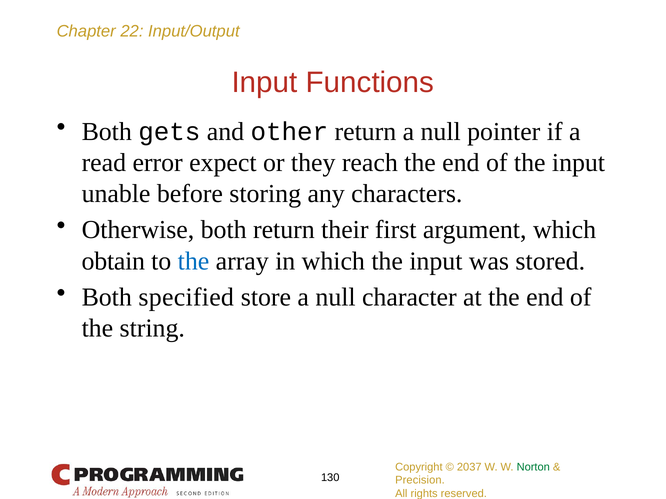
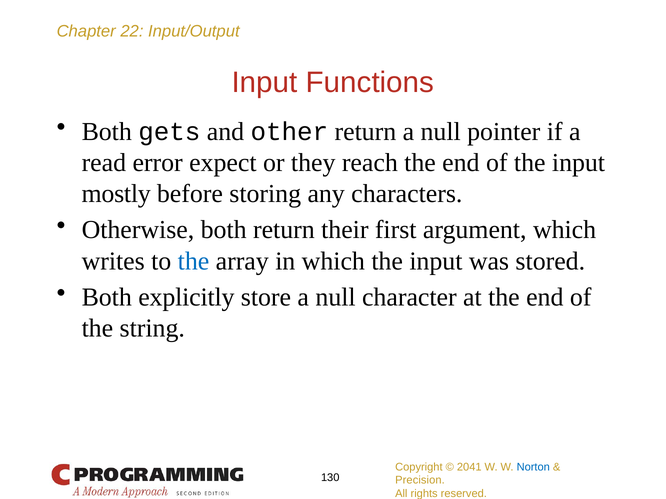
unable: unable -> mostly
obtain: obtain -> writes
specified: specified -> explicitly
2037: 2037 -> 2041
Norton colour: green -> blue
